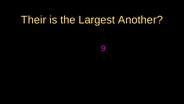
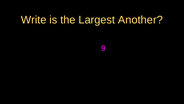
Their: Their -> Write
